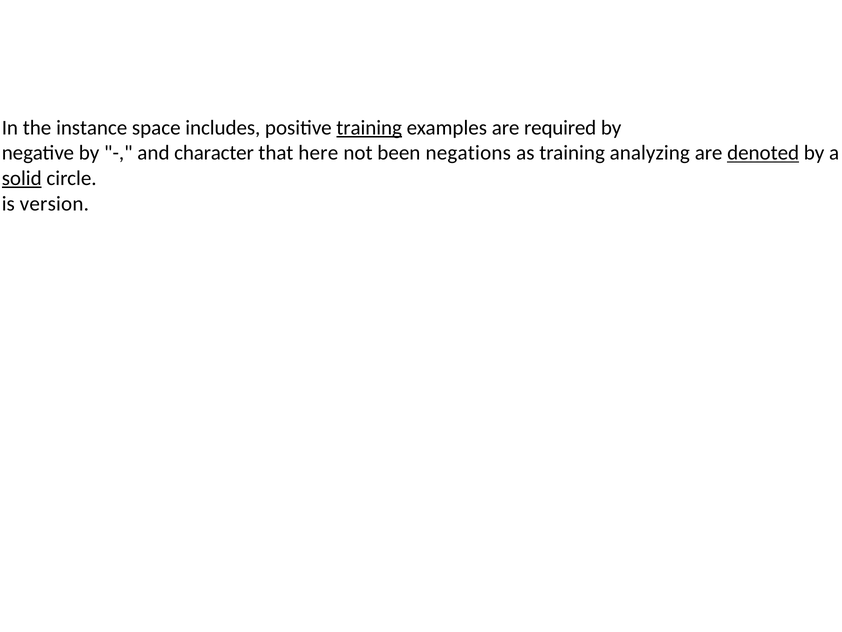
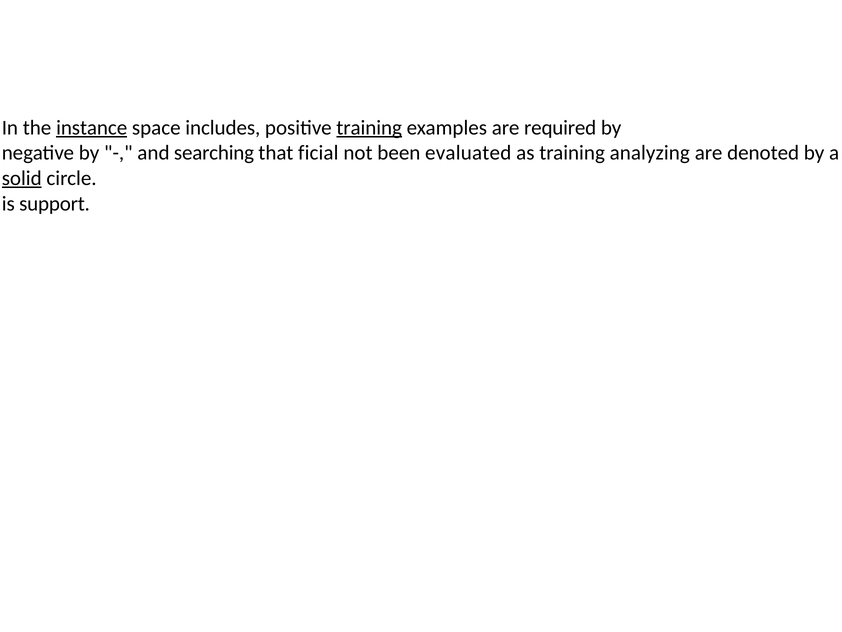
instance underline: none -> present
character: character -> searching
here: here -> ficial
negations: negations -> evaluated
denoted underline: present -> none
version: version -> support
